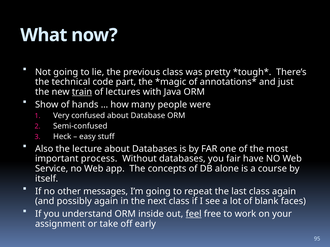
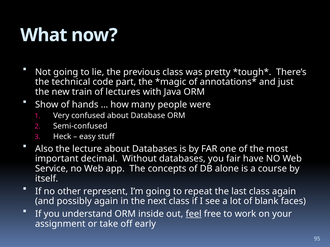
train underline: present -> none
process: process -> decimal
messages: messages -> represent
